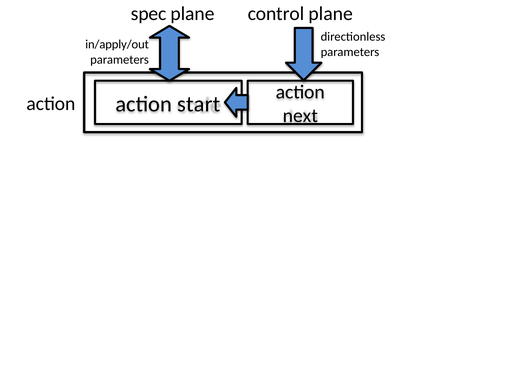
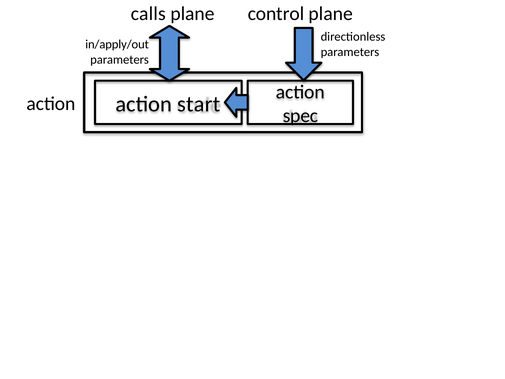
spec: spec -> calls
next: next -> spec
